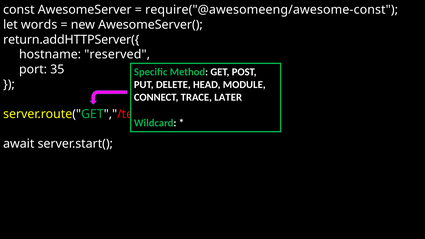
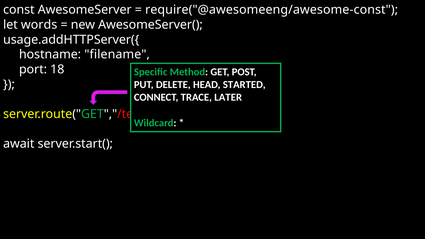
return.addHTTPServer({: return.addHTTPServer({ -> usage.addHTTPServer({
reserved: reserved -> filename
35: 35 -> 18
MODULE: MODULE -> STARTED
